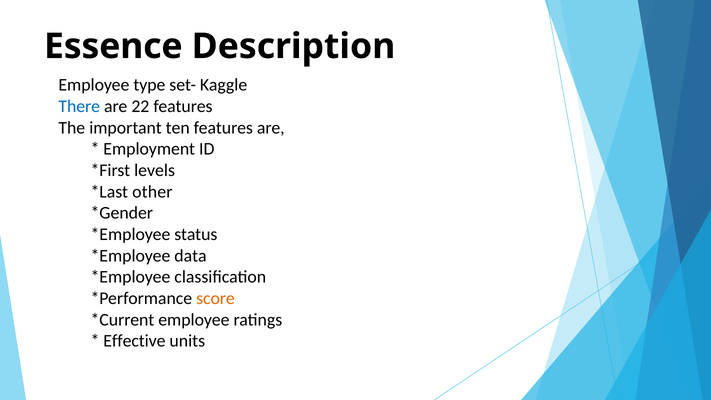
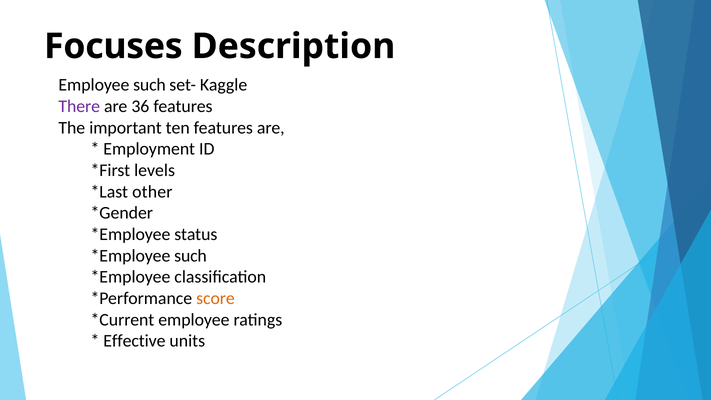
Essence: Essence -> Focuses
Employee type: type -> such
There colour: blue -> purple
22: 22 -> 36
data at (190, 256): data -> such
